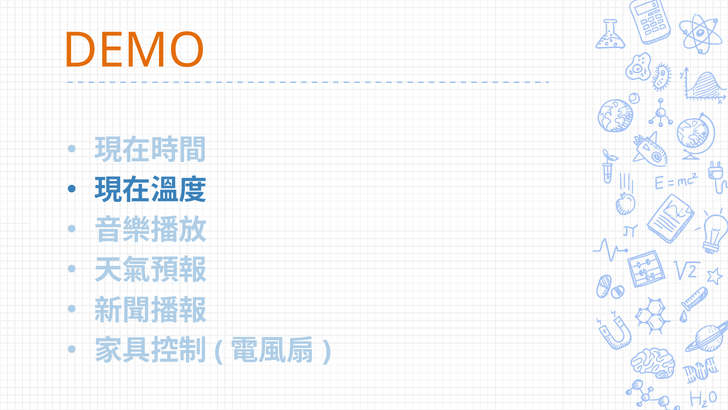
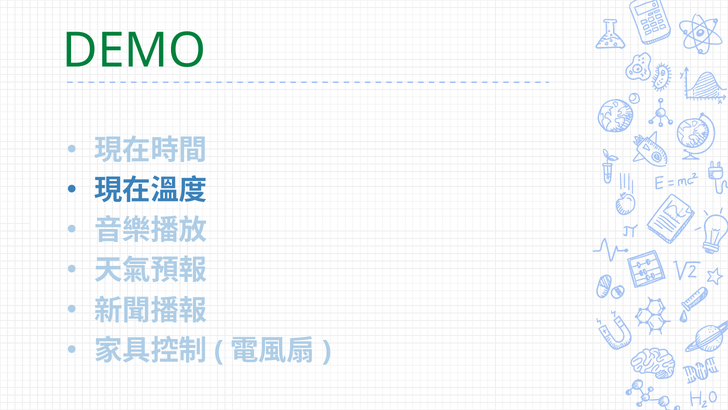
DEMO colour: orange -> green
